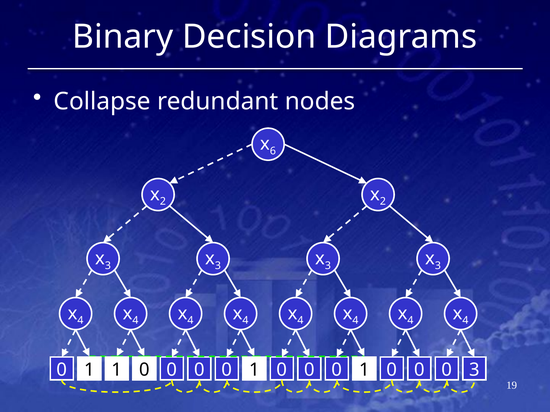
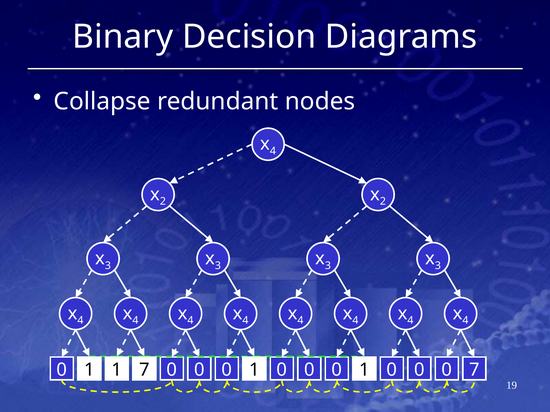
6 at (273, 151): 6 -> 4
1 0: 0 -> 7
0 3: 3 -> 7
